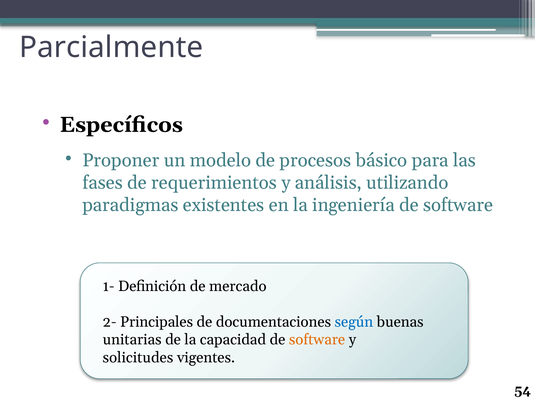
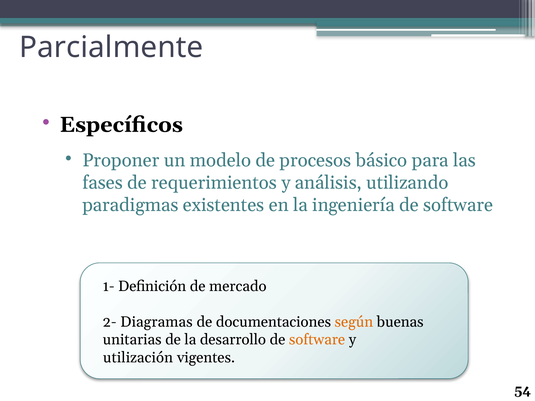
Principales: Principales -> Diagramas
según colour: blue -> orange
capacidad: capacidad -> desarrollo
solicitudes: solicitudes -> utilización
